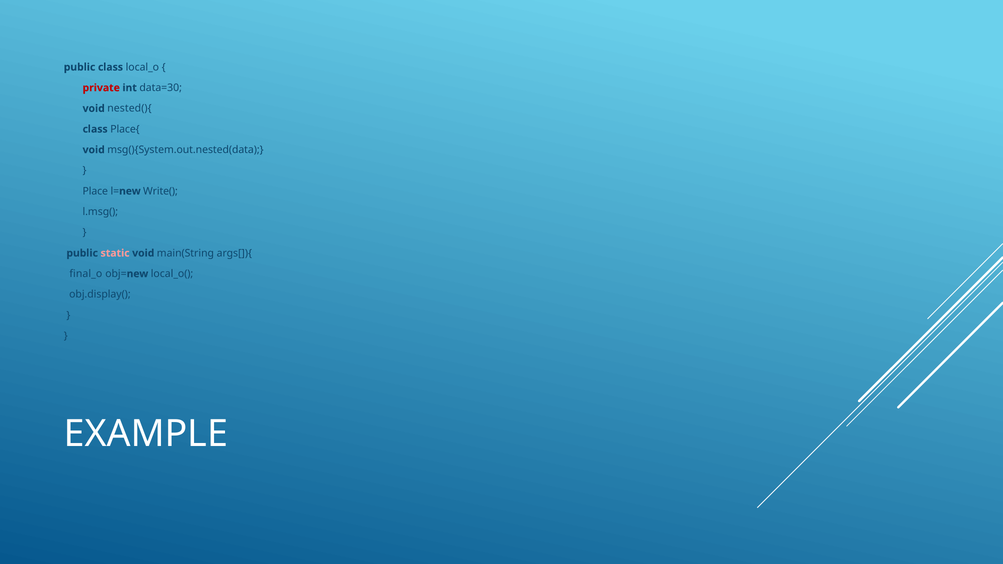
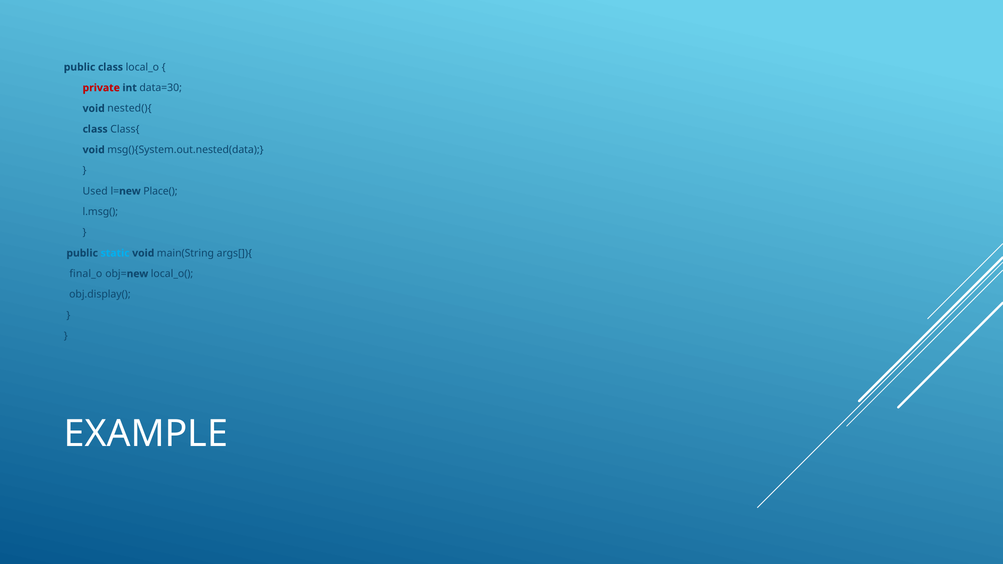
Place{: Place{ -> Class{
Place: Place -> Used
Write(: Write( -> Place(
static colour: pink -> light blue
